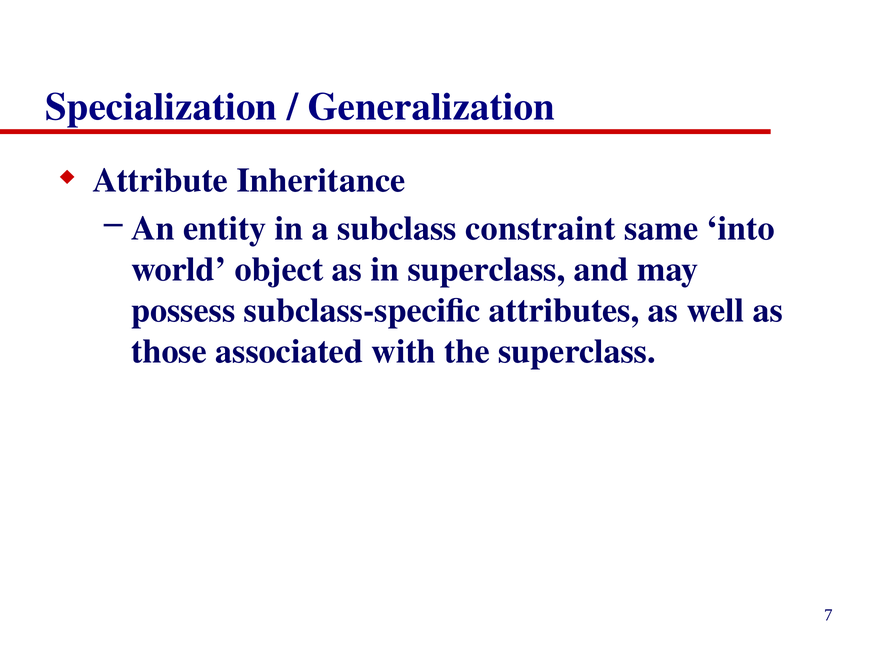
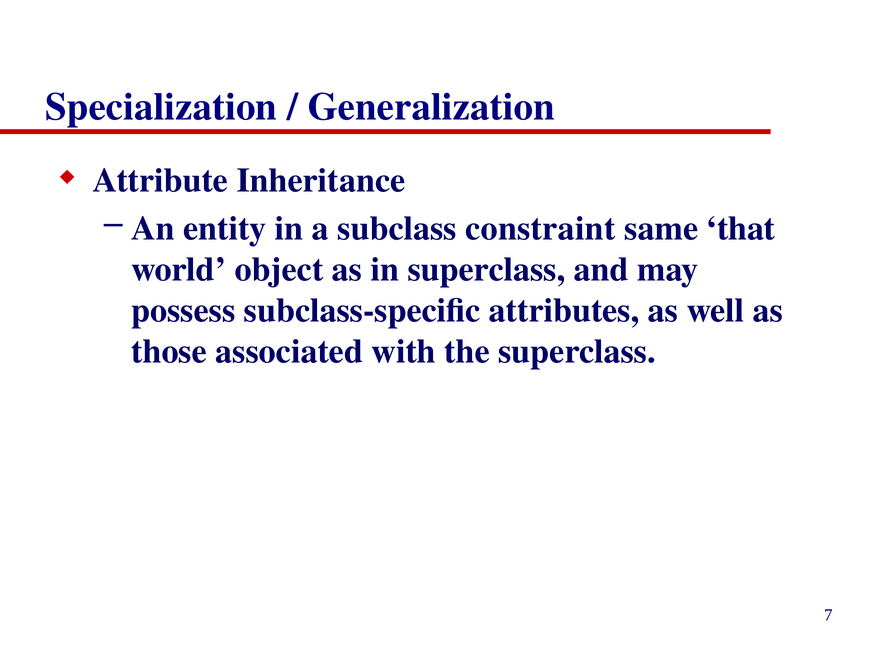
into: into -> that
